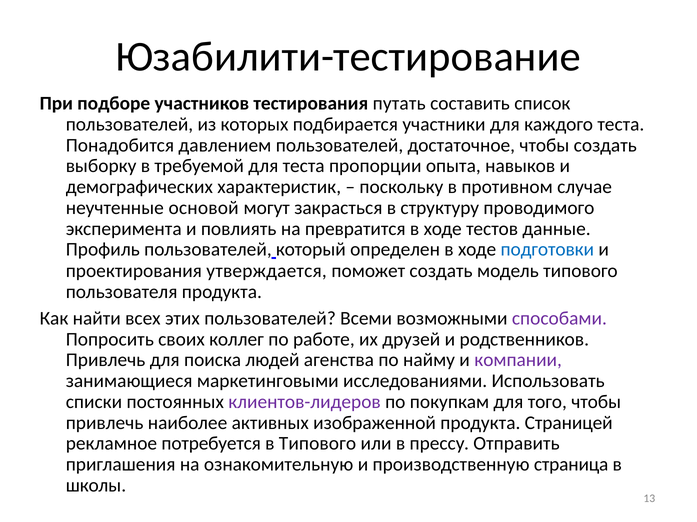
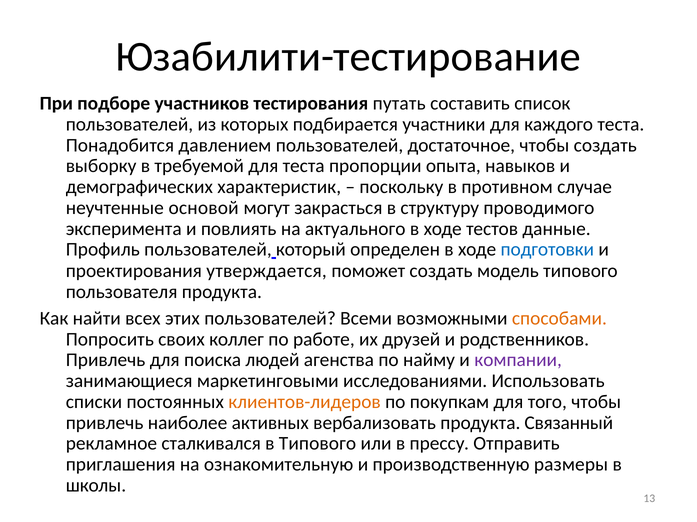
превратится: превратится -> актуального
способами colour: purple -> orange
клиентов-лидеров colour: purple -> orange
изображенной: изображенной -> вербализовать
Страницей: Страницей -> Связанный
потребуется: потребуется -> сталкивался
страница: страница -> размеры
